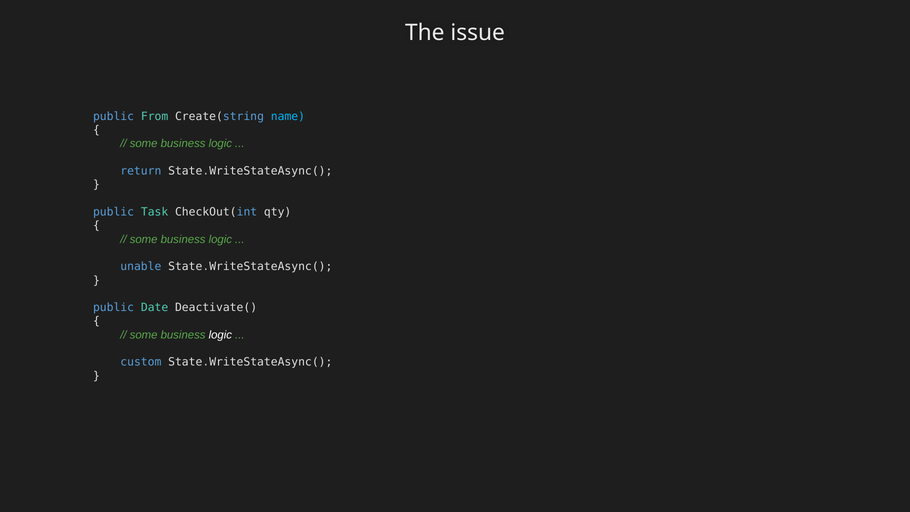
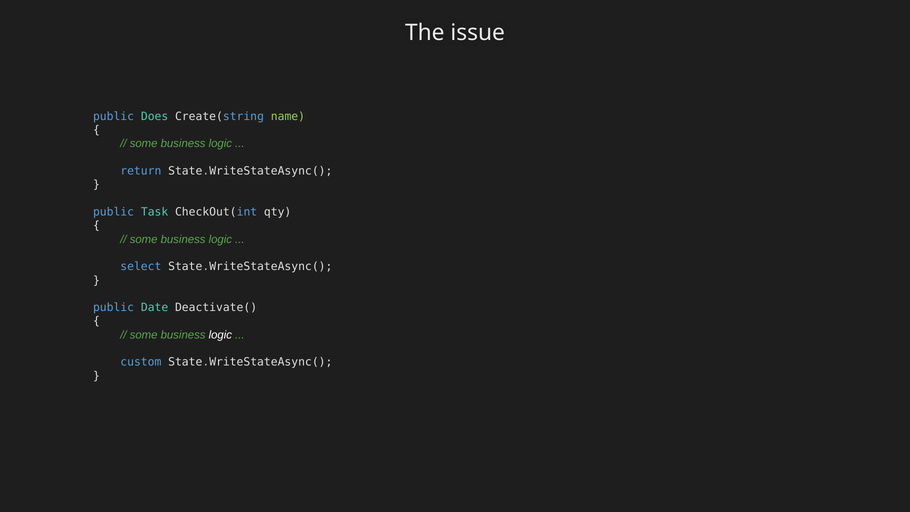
From: From -> Does
name colour: light blue -> light green
unable: unable -> select
